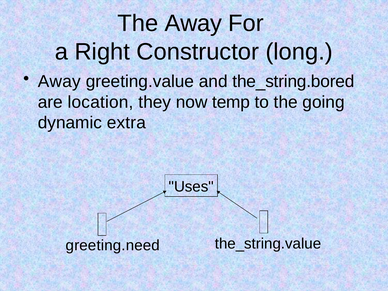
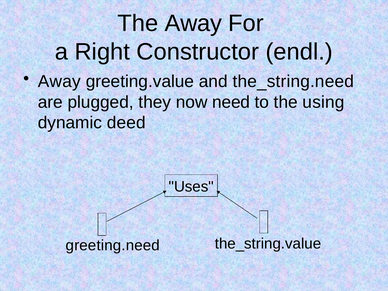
long: long -> endl
the_string.bored: the_string.bored -> the_string.need
location: location -> plugged
temp: temp -> need
going: going -> using
extra: extra -> deed
